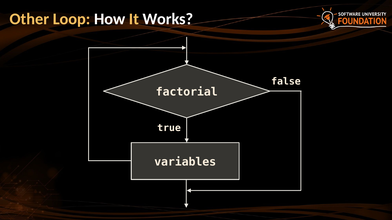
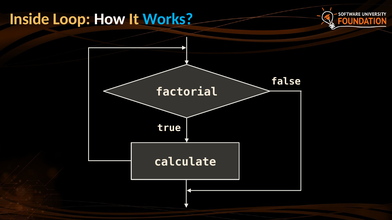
Other: Other -> Inside
Works colour: white -> light blue
variables: variables -> calculate
